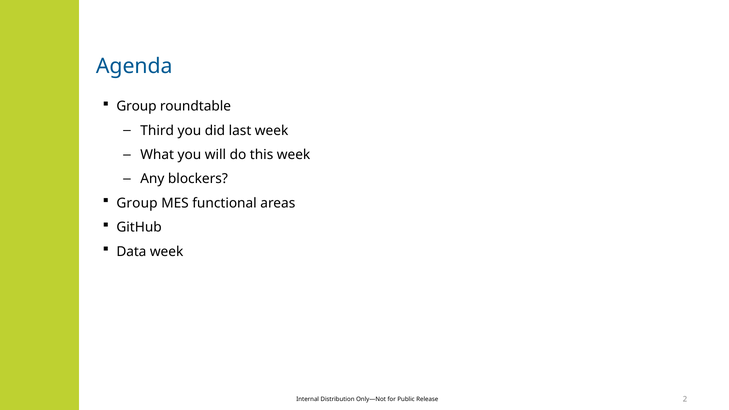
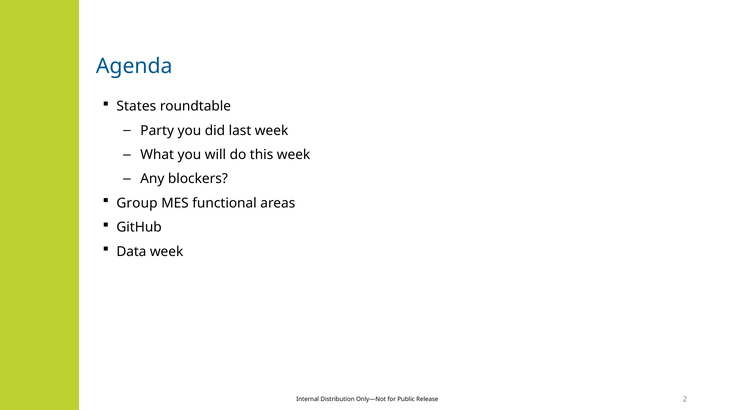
Group at (136, 106): Group -> States
Third: Third -> Party
